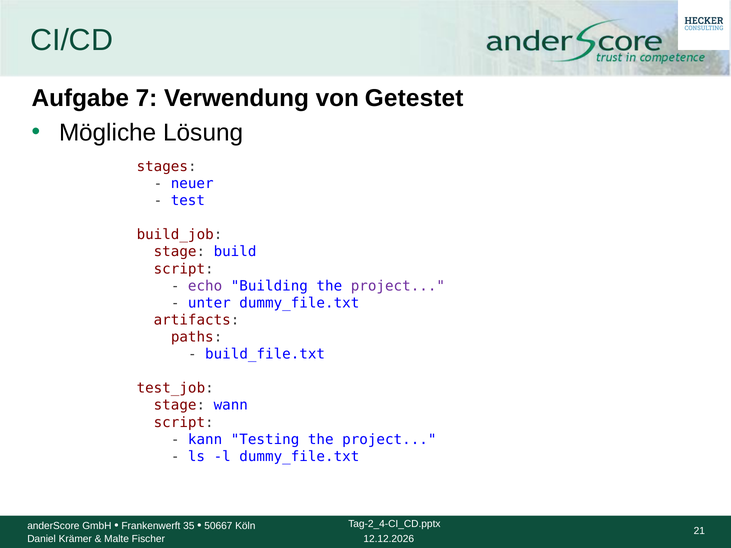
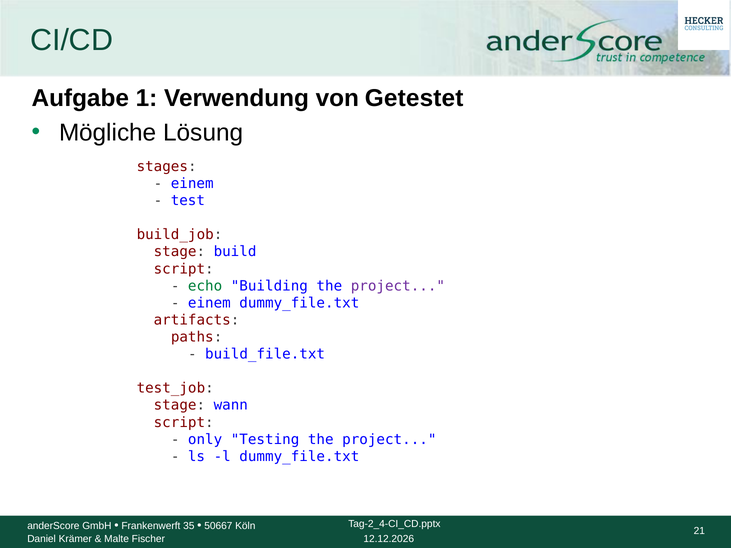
7: 7 -> 1
neuer at (192, 184): neuer -> einem
echo colour: purple -> green
unter at (209, 303): unter -> einem
kann: kann -> only
